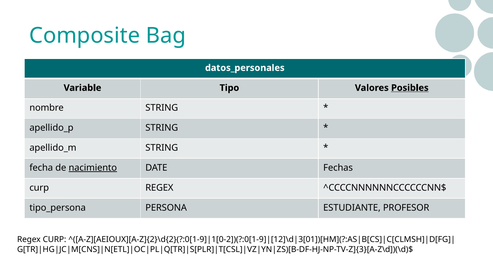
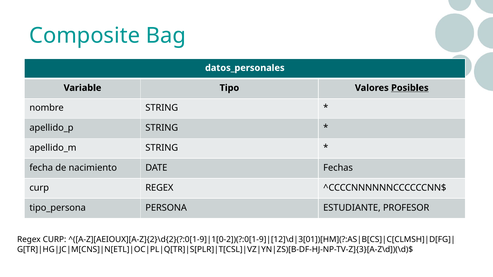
nacimiento underline: present -> none
